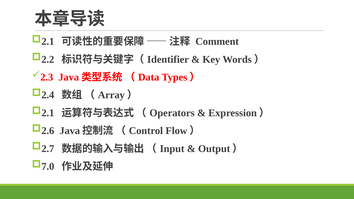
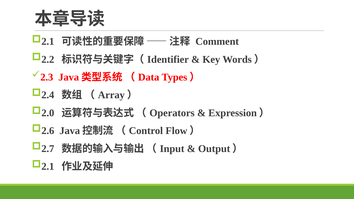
2.1 at (48, 113): 2.1 -> 2.0
7.0 at (48, 167): 7.0 -> 2.1
